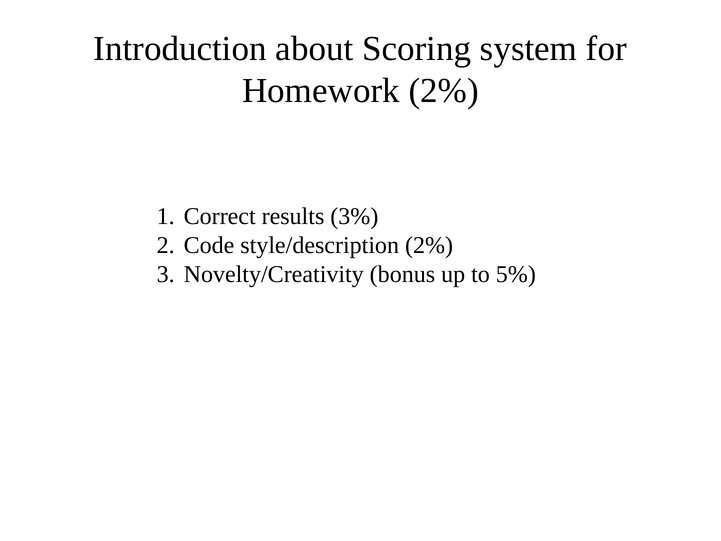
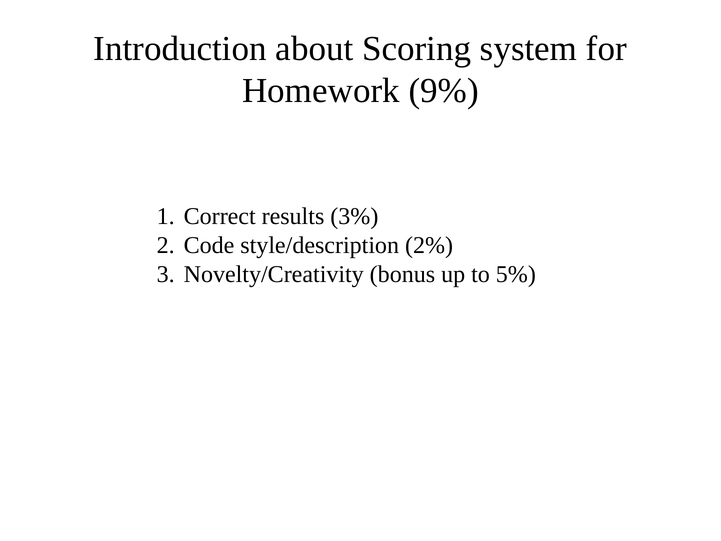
Homework 2%: 2% -> 9%
